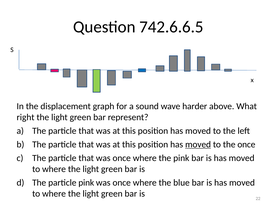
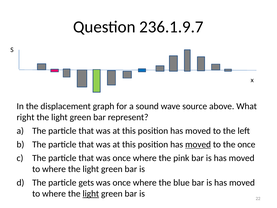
742.6.6.5: 742.6.6.5 -> 236.1.9.7
harder: harder -> source
particle pink: pink -> gets
light at (91, 193) underline: none -> present
